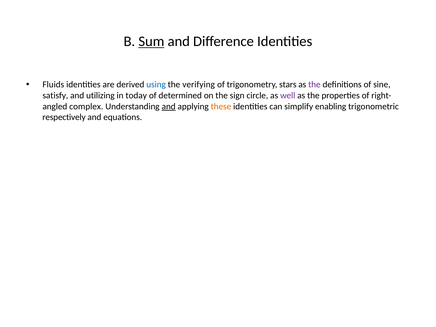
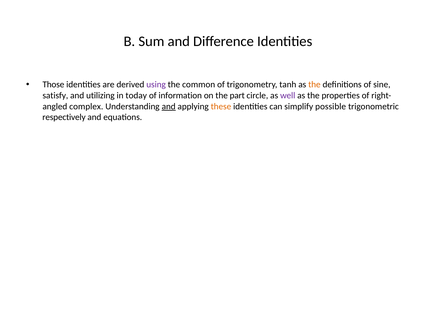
Sum underline: present -> none
Fluids: Fluids -> Those
using colour: blue -> purple
verifying: verifying -> common
stars: stars -> tanh
the at (314, 85) colour: purple -> orange
determined: determined -> information
sign: sign -> part
enabling: enabling -> possible
